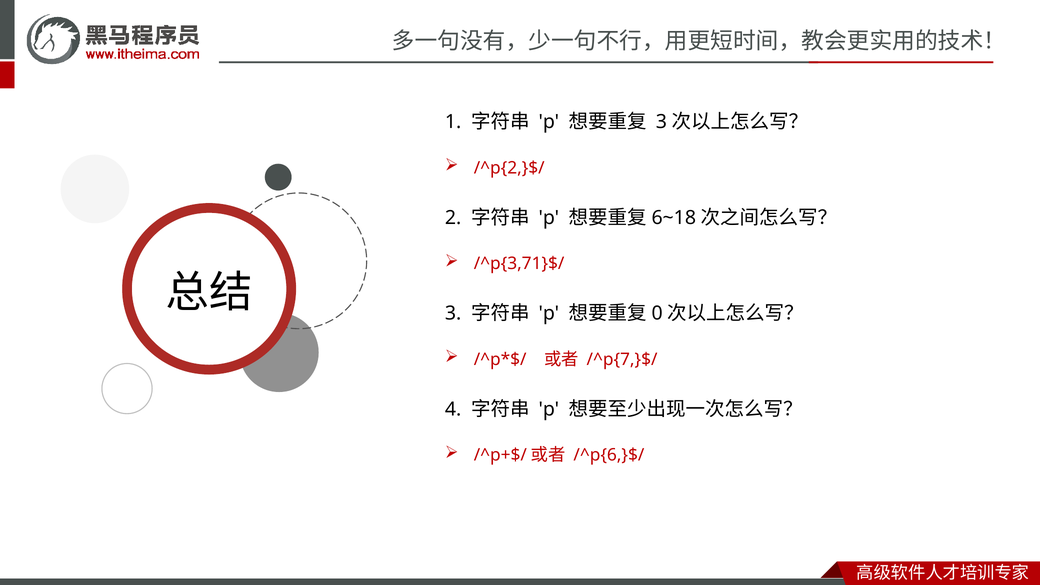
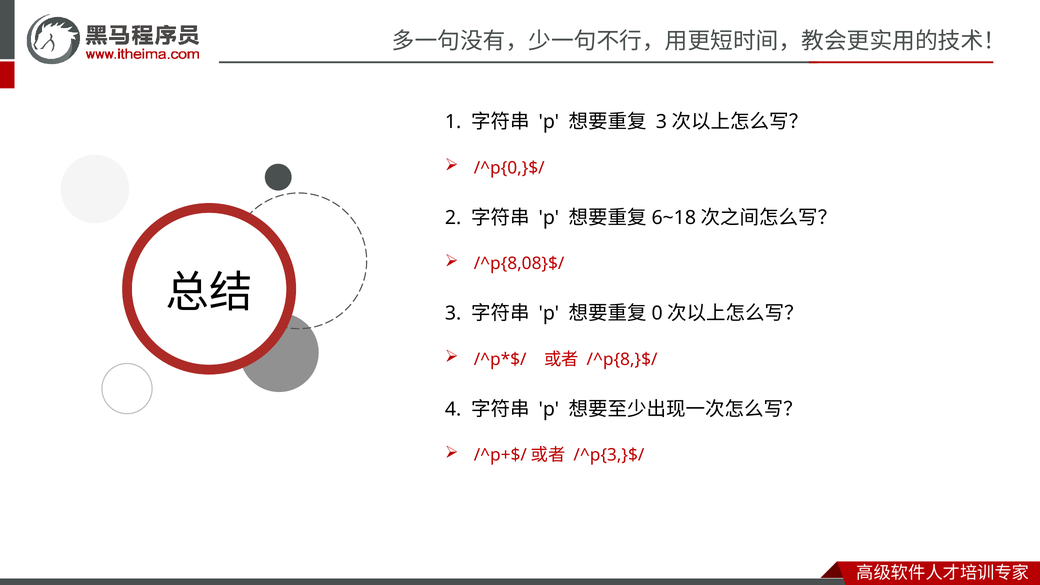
/^p{2,}$/: /^p{2,}$/ -> /^p{0,}$/
/^p{3,71}$/: /^p{3,71}$/ -> /^p{8,08}$/
/^p{7,}$/: /^p{7,}$/ -> /^p{8,}$/
/^p{6,}$/: /^p{6,}$/ -> /^p{3,}$/
